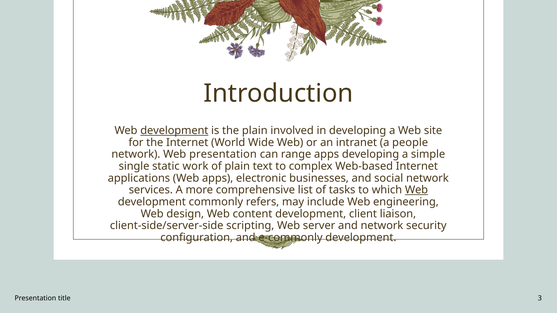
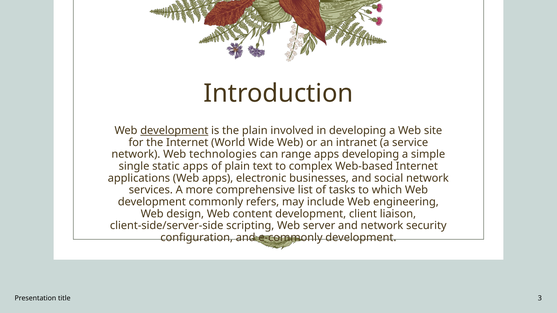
people: people -> service
Web presentation: presentation -> technologies
static work: work -> apps
Web at (416, 190) underline: present -> none
